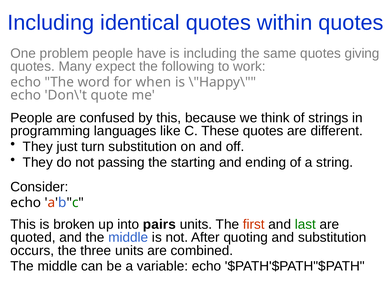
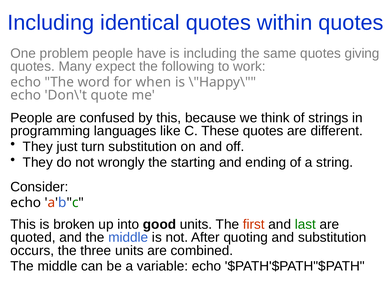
passing: passing -> wrongly
pairs: pairs -> good
